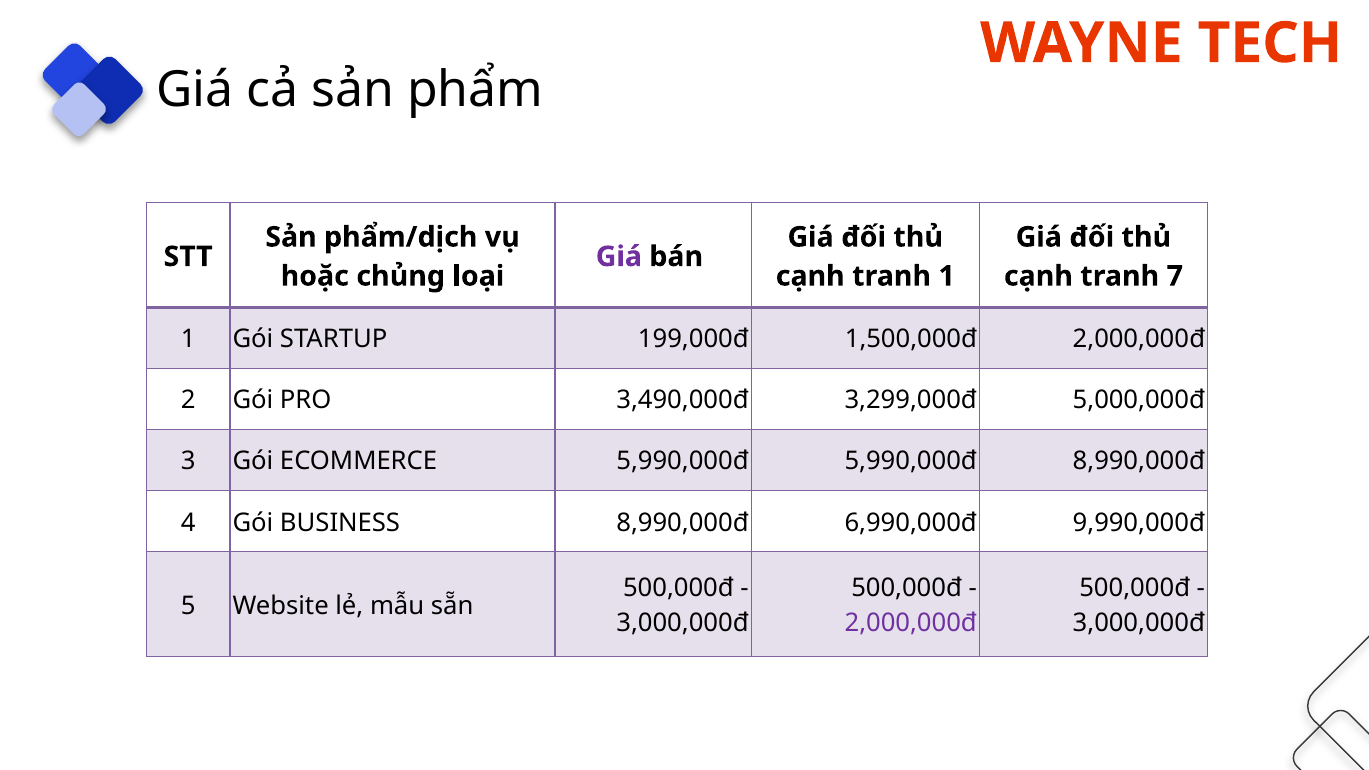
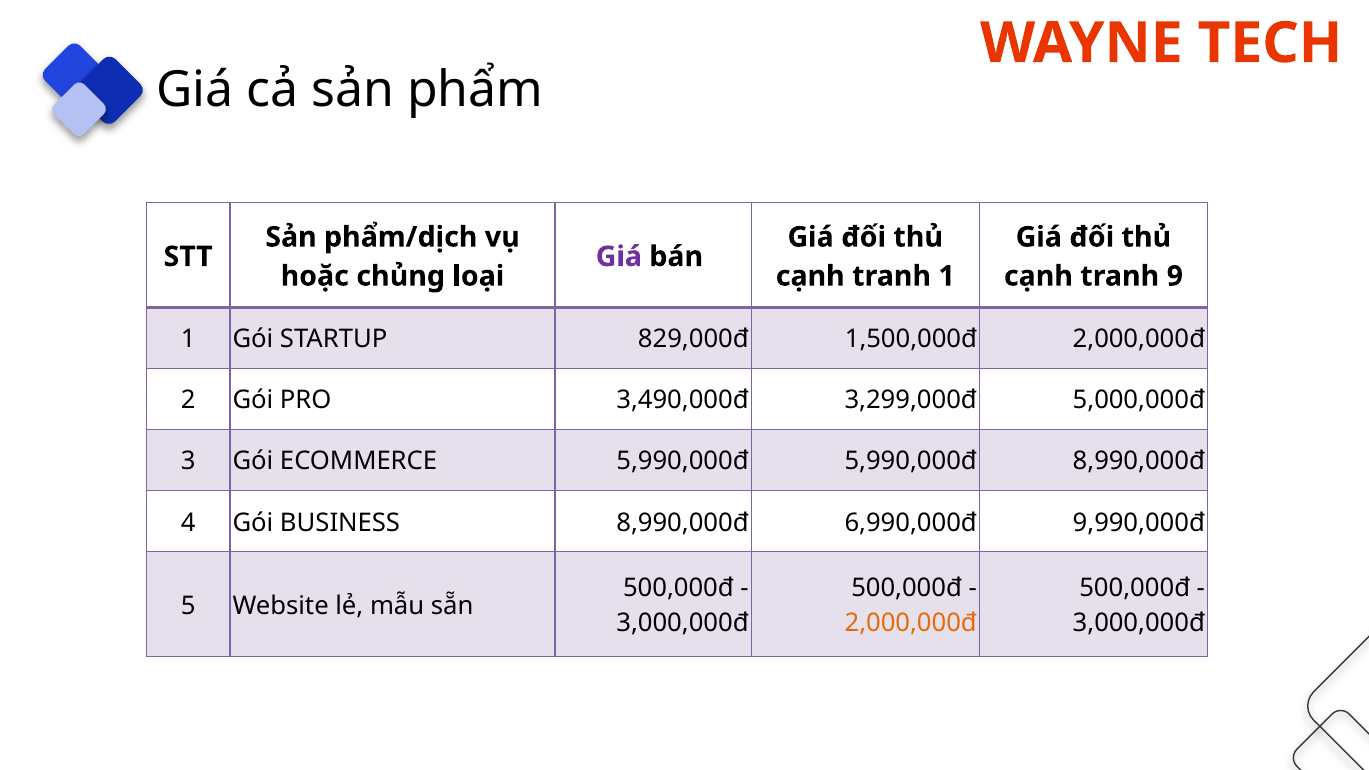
7: 7 -> 9
199,000đ: 199,000đ -> 829,000đ
2,000,000đ at (911, 623) colour: purple -> orange
